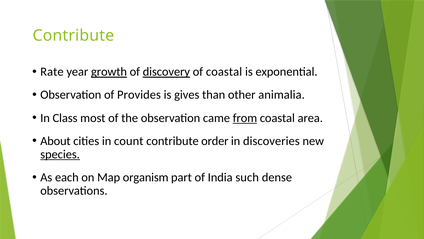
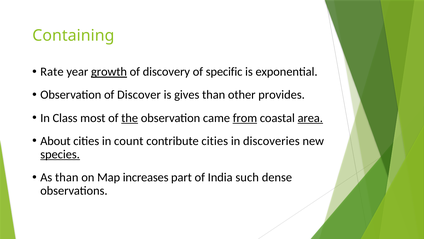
Contribute at (73, 36): Contribute -> Containing
discovery underline: present -> none
of coastal: coastal -> specific
Provides: Provides -> Discover
animalia: animalia -> provides
the underline: none -> present
area underline: none -> present
contribute order: order -> cities
As each: each -> than
organism: organism -> increases
